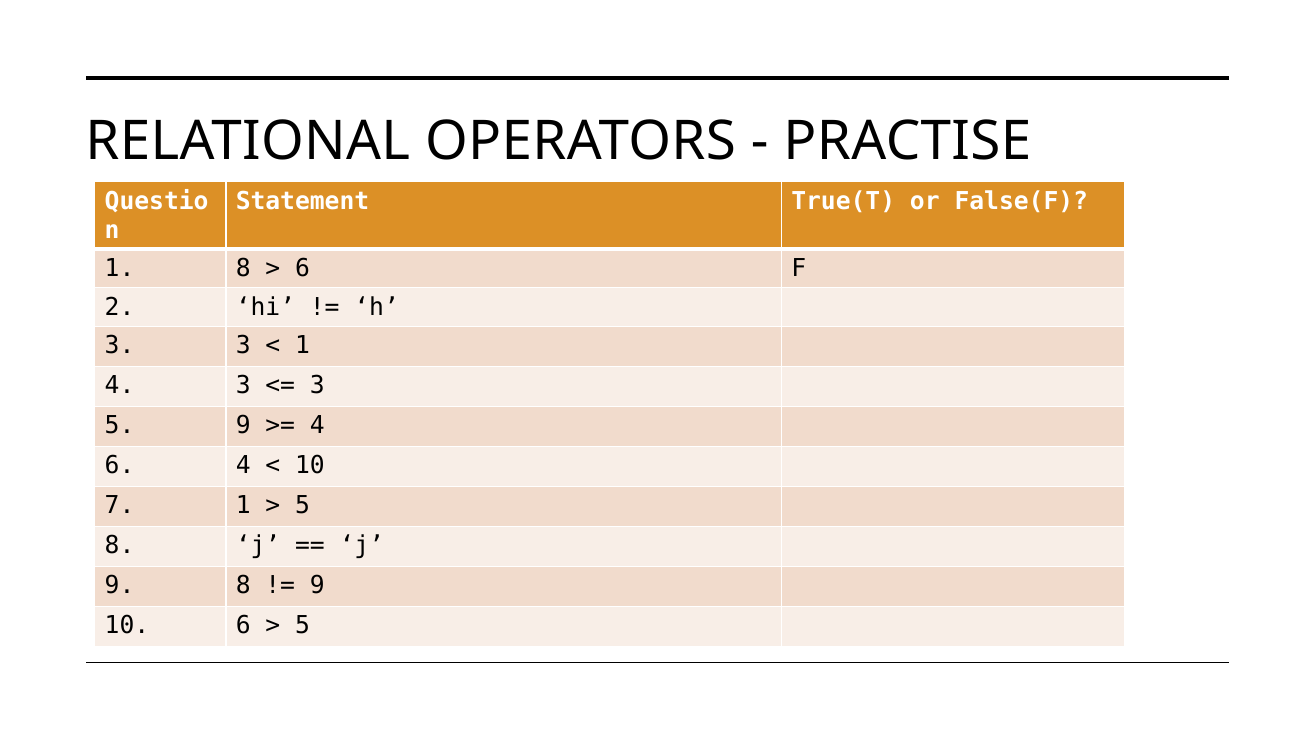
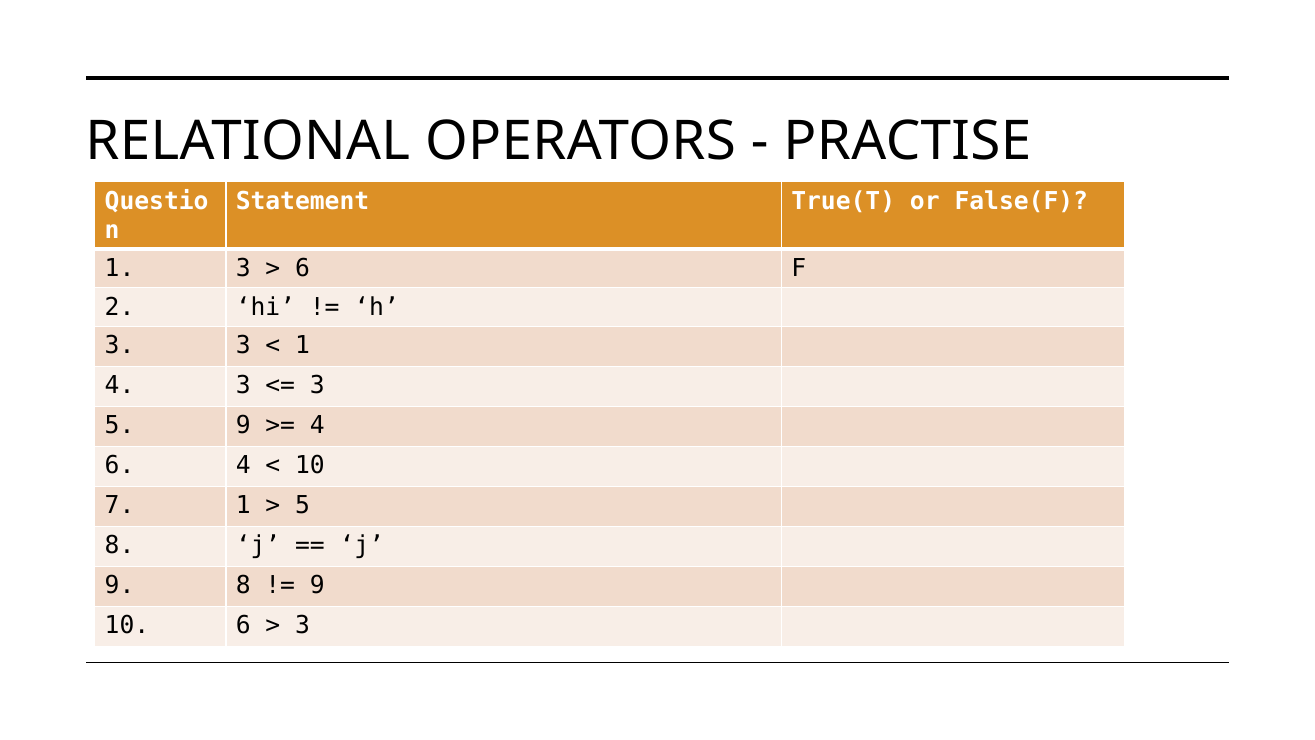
1 8: 8 -> 3
5 at (303, 626): 5 -> 3
